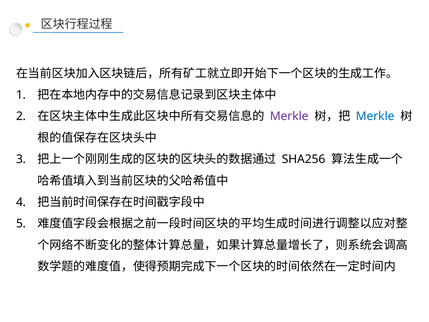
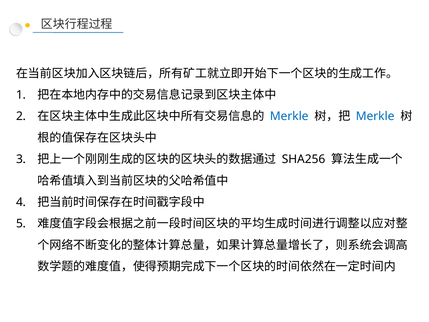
Merkle at (289, 116) colour: purple -> blue
